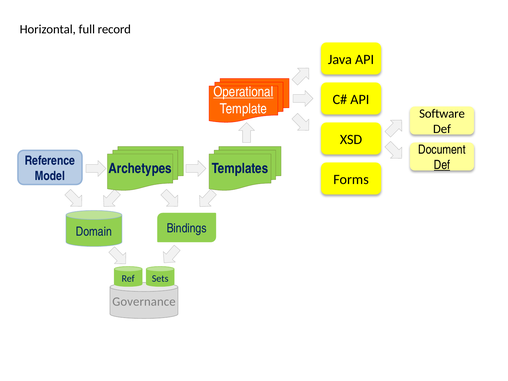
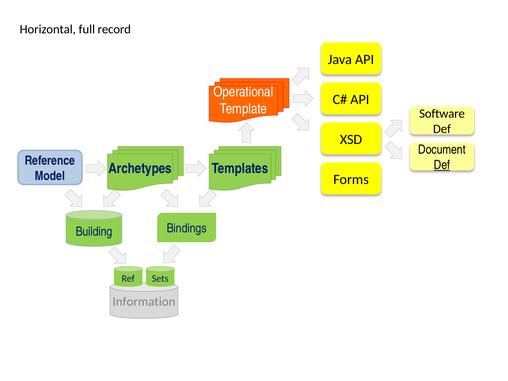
Operational underline: present -> none
Domain: Domain -> Building
Governance: Governance -> Information
